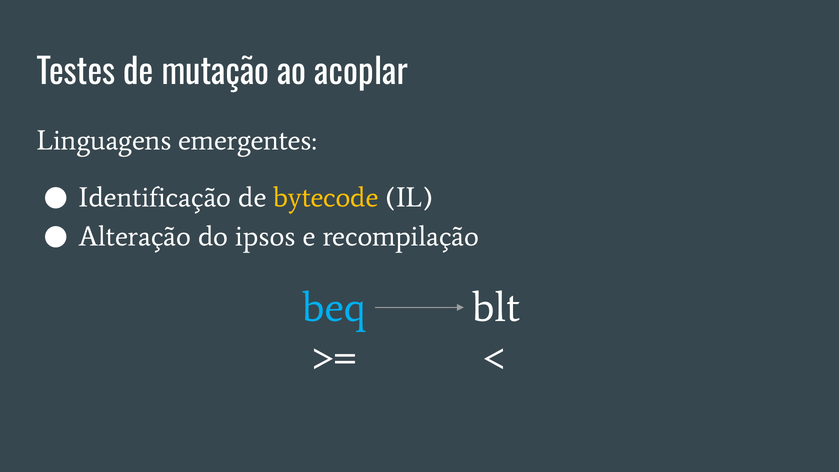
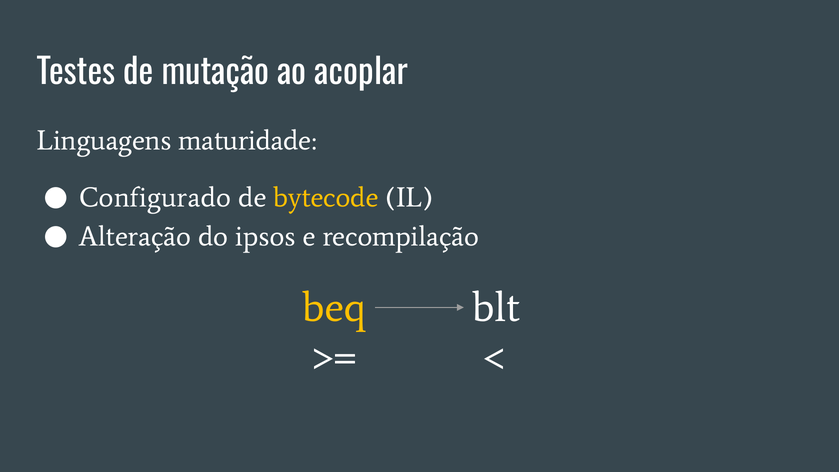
emergentes: emergentes -> maturidade
Identificação: Identificação -> Configurado
beq colour: light blue -> yellow
